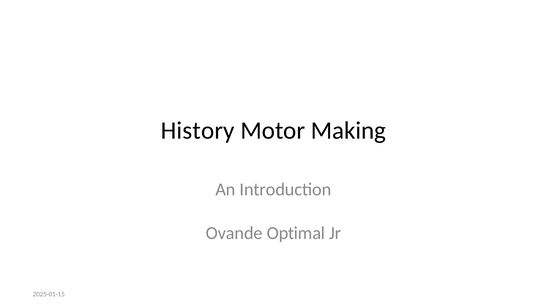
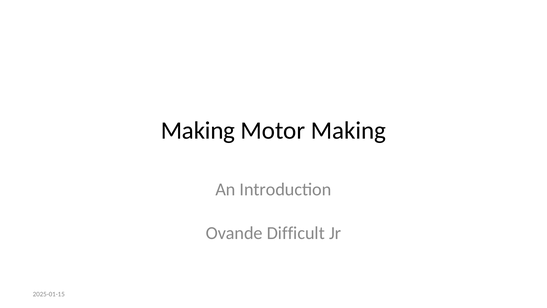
History at (198, 130): History -> Making
Optimal: Optimal -> Difficult
